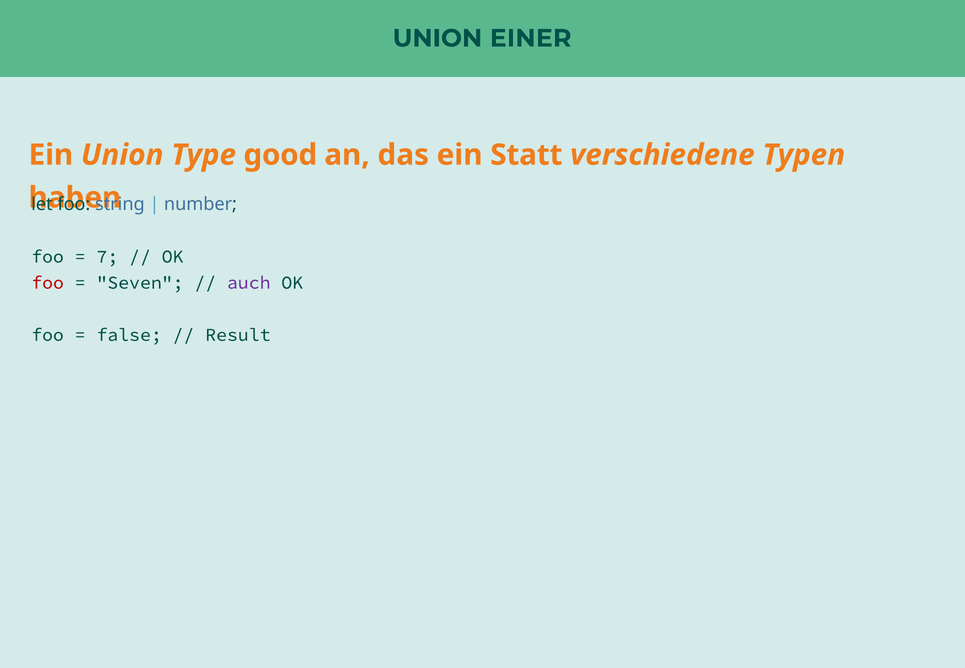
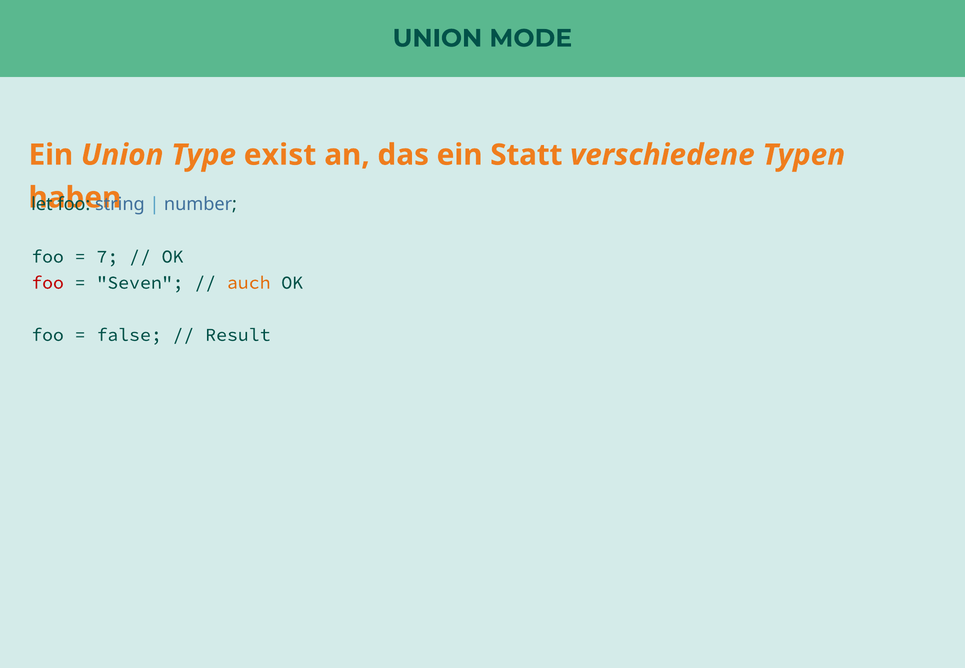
EINER: EINER -> MODE
good: good -> exist
auch colour: purple -> orange
